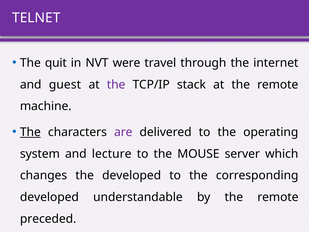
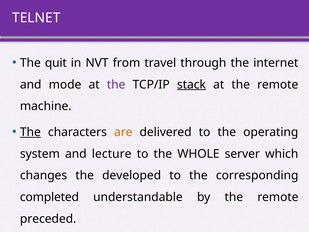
were: were -> from
guest: guest -> mode
stack underline: none -> present
are colour: purple -> orange
MOUSE: MOUSE -> WHOLE
developed at (49, 197): developed -> completed
